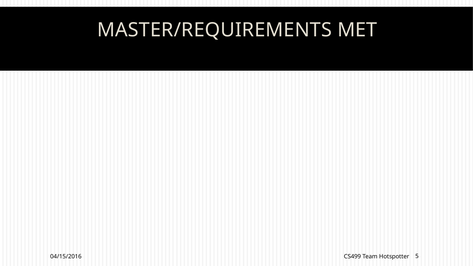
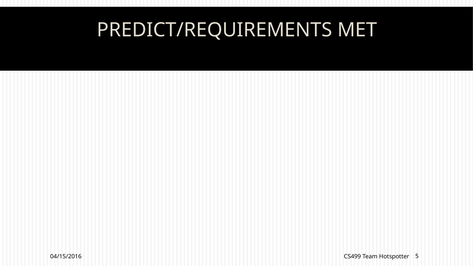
MASTER/REQUIREMENTS: MASTER/REQUIREMENTS -> PREDICT/REQUIREMENTS
